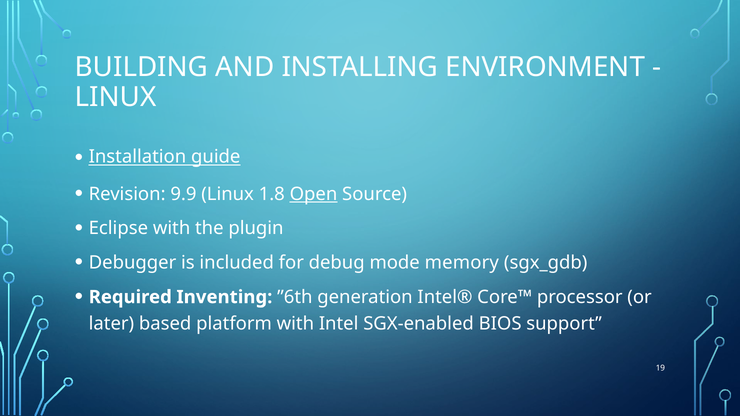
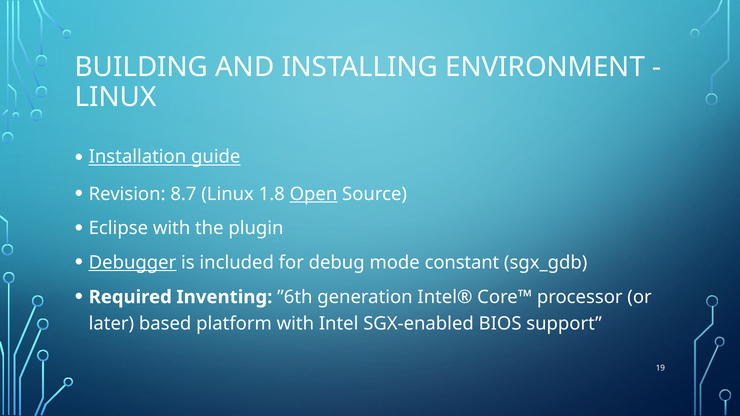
9.9: 9.9 -> 8.7
Debugger underline: none -> present
memory: memory -> constant
